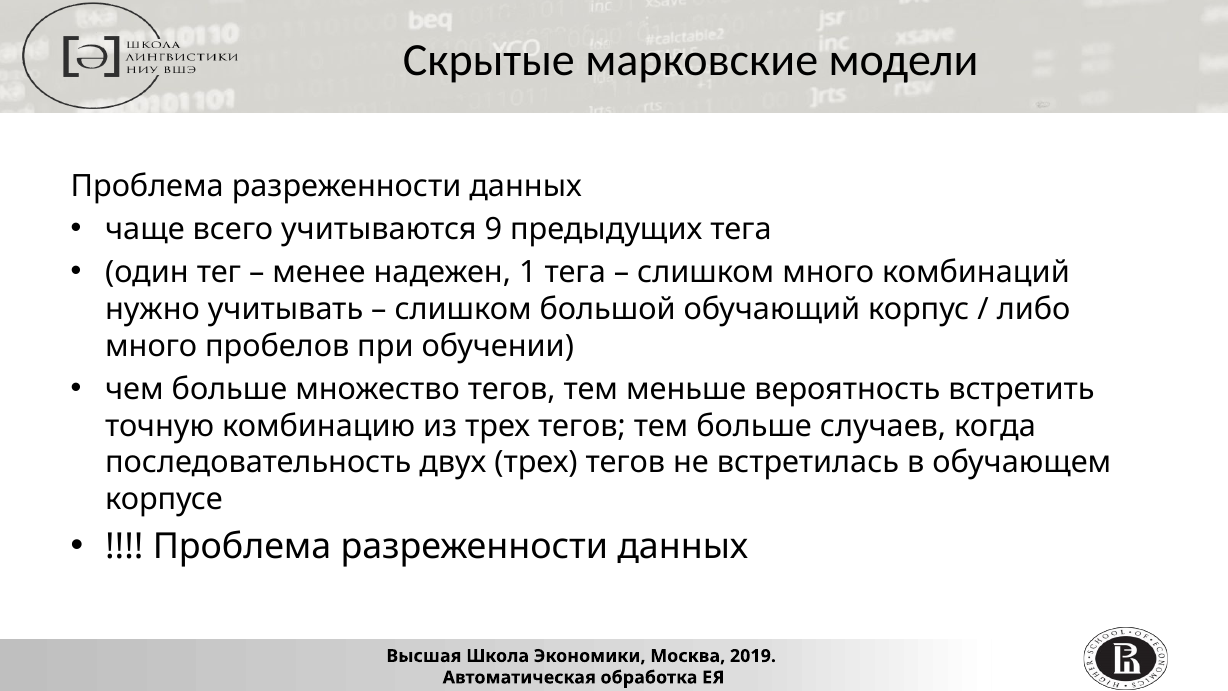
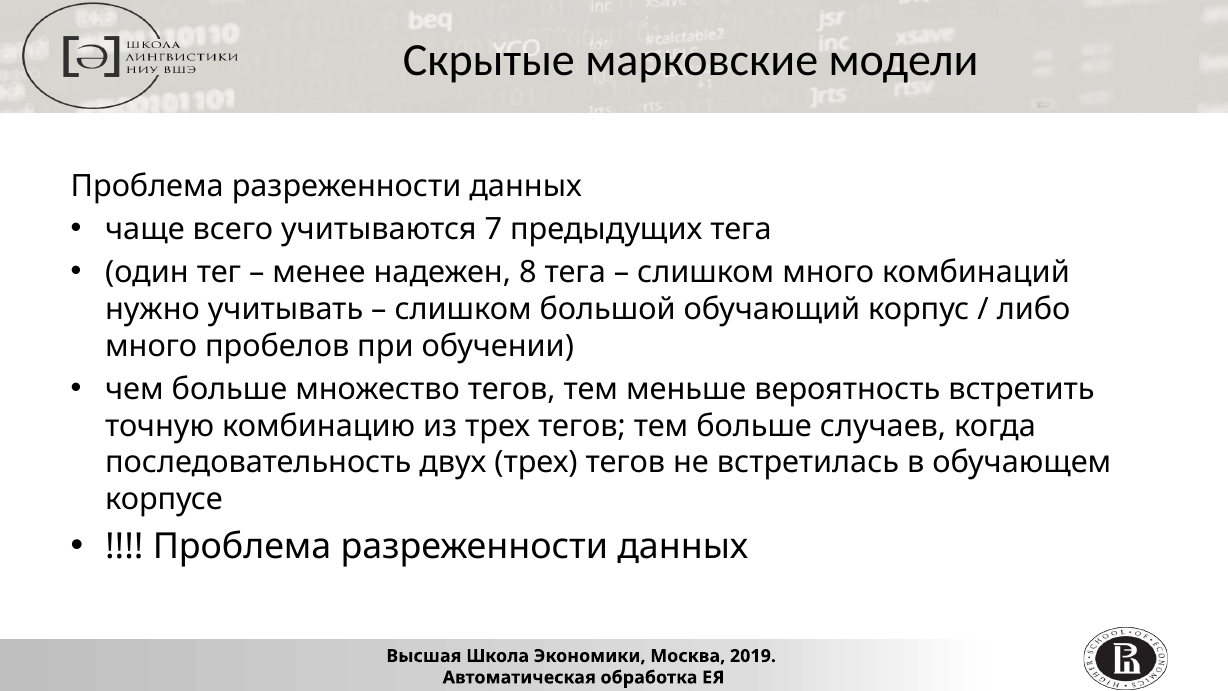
9: 9 -> 7
1: 1 -> 8
